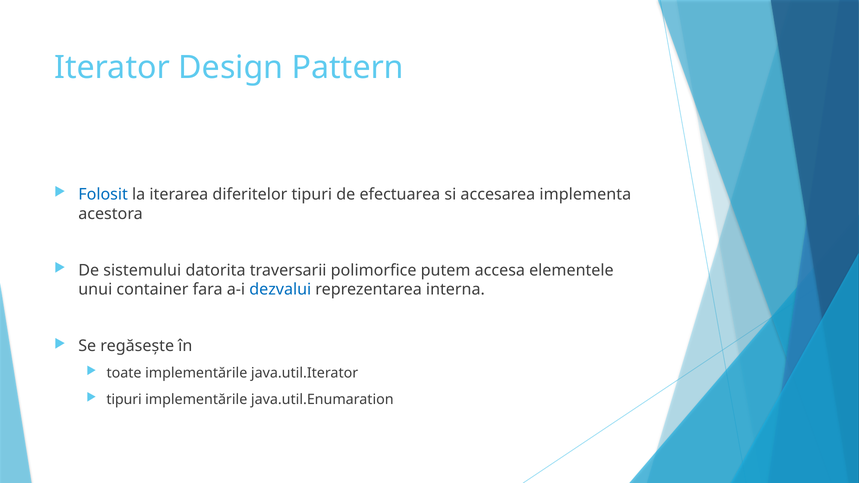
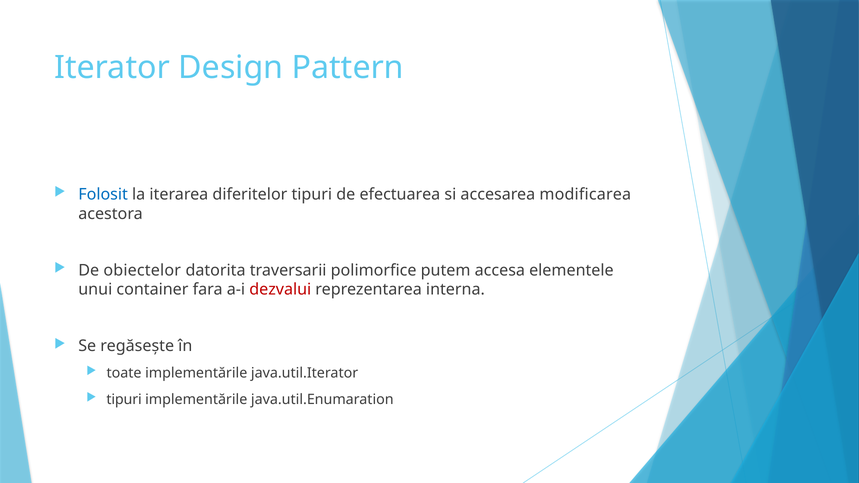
implementa: implementa -> modificarea
sistemului: sistemului -> obiectelor
dezvalui colour: blue -> red
